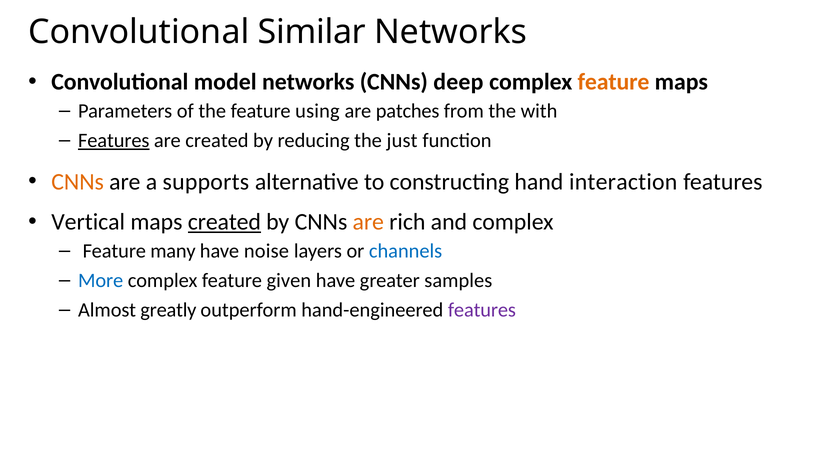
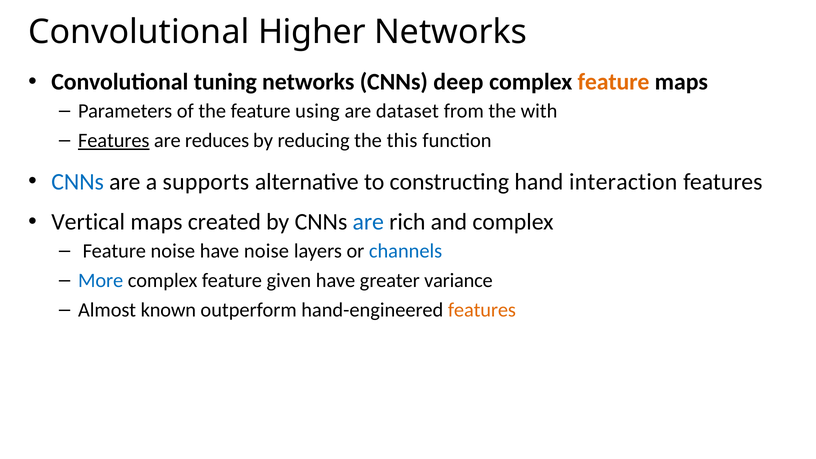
Similar: Similar -> Higher
model: model -> tuning
patches: patches -> dataset
are created: created -> reduces
just: just -> this
CNNs at (78, 182) colour: orange -> blue
created at (224, 222) underline: present -> none
are at (368, 222) colour: orange -> blue
Feature many: many -> noise
samples: samples -> variance
greatly: greatly -> known
features at (482, 310) colour: purple -> orange
